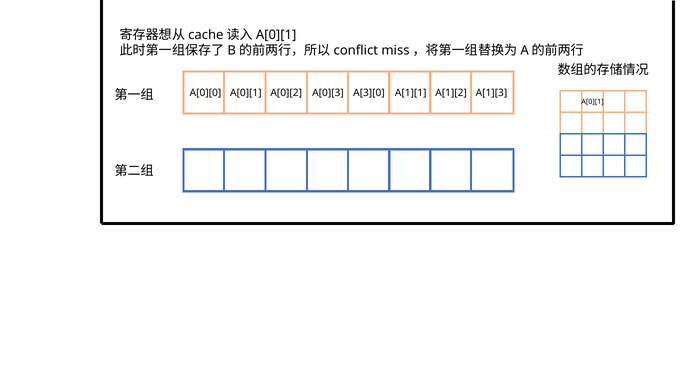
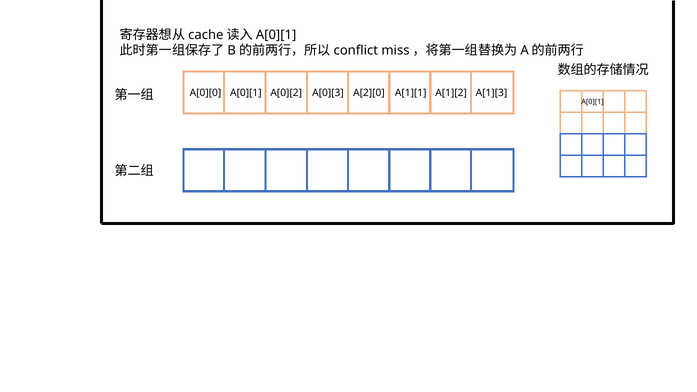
A[3][0: A[3][0 -> A[2][0
